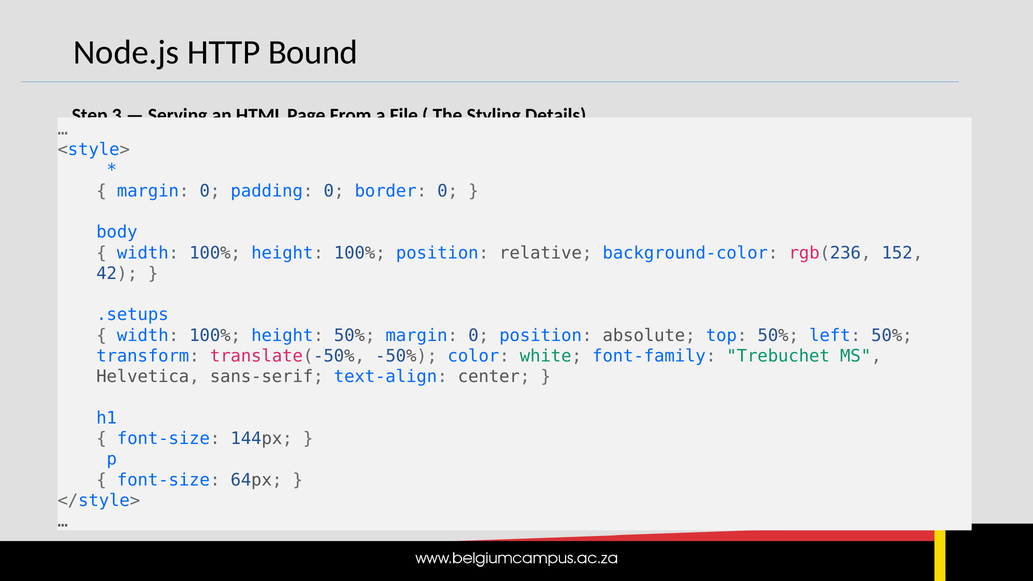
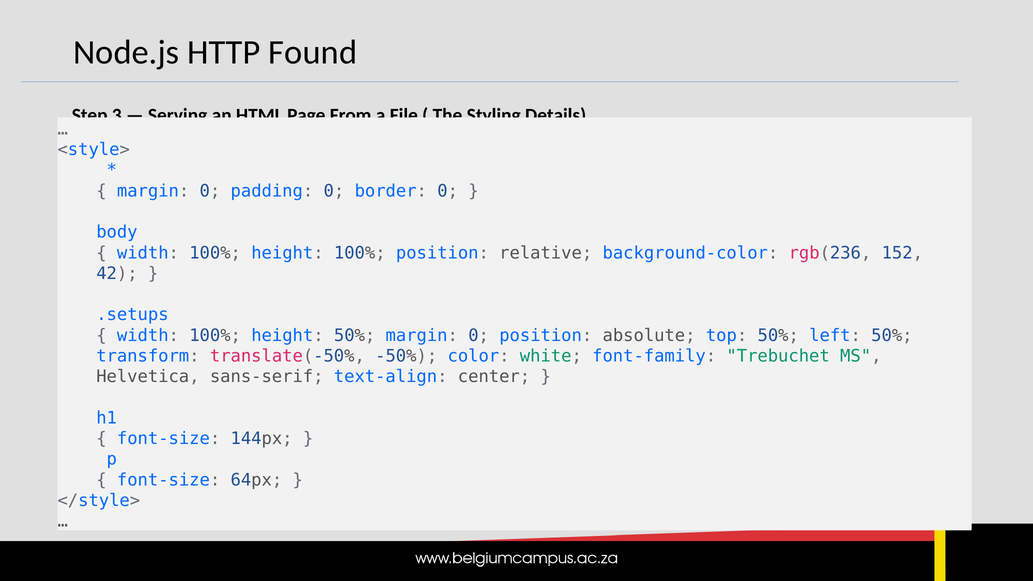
Bound: Bound -> Found
